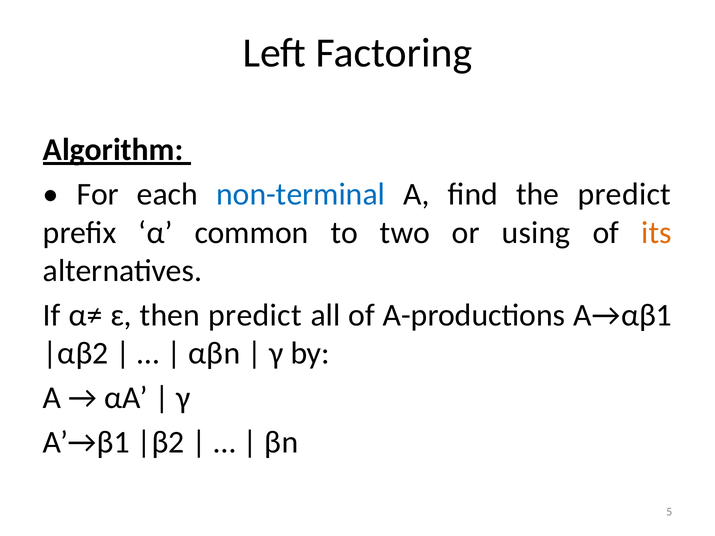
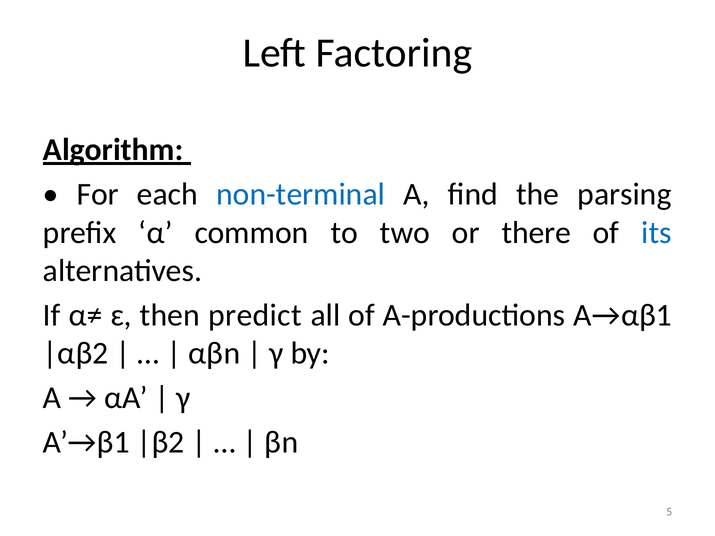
the predict: predict -> parsing
using: using -> there
its colour: orange -> blue
